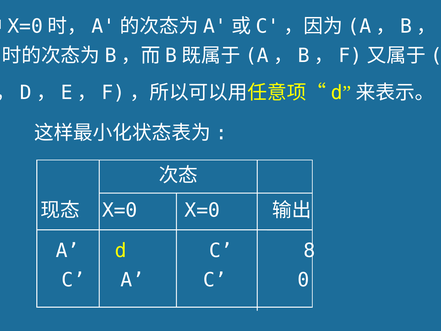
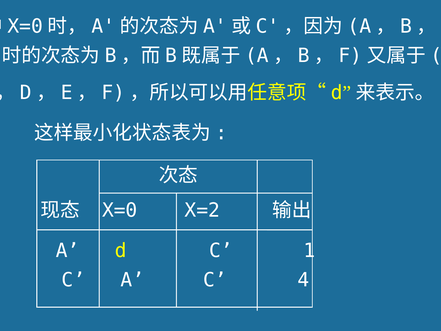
X=0 X=0: X=0 -> X=2
8: 8 -> 1
0: 0 -> 4
